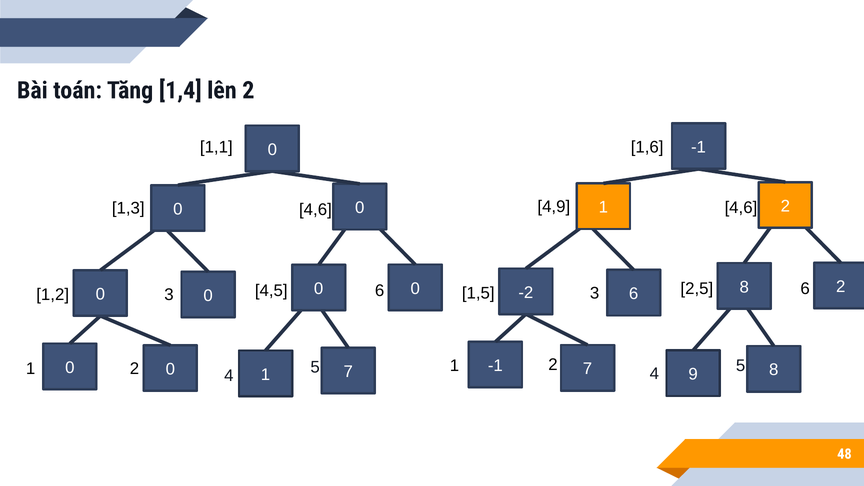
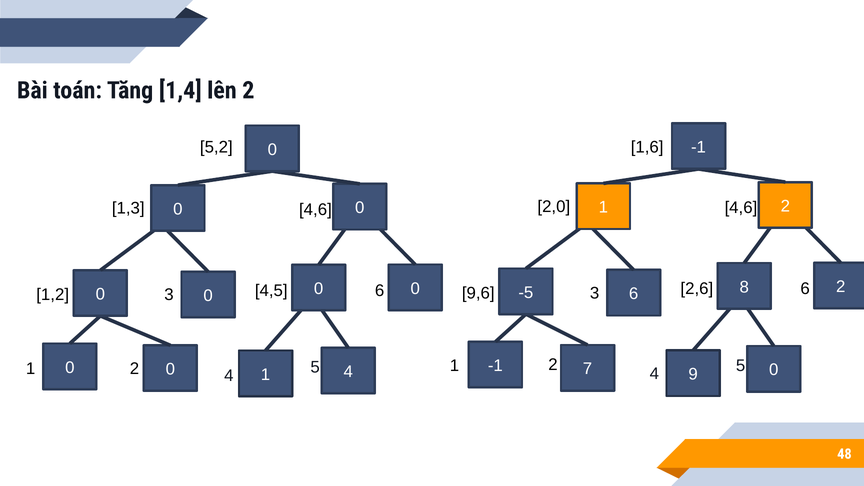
1,1: 1,1 -> 5,2
4,9: 4,9 -> 2,0
2,5: 2,5 -> 2,6
-2: -2 -> -5
1,5: 1,5 -> 9,6
1 7: 7 -> 4
9 8: 8 -> 0
